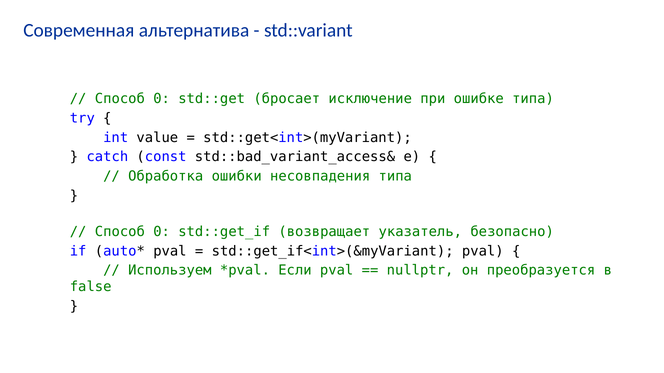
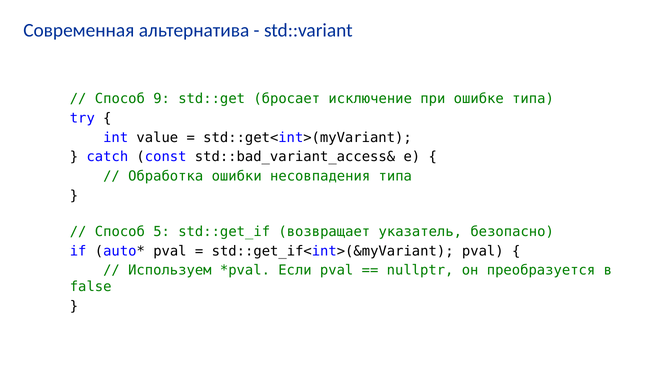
0 at (162, 99): 0 -> 9
0 at (162, 232): 0 -> 5
